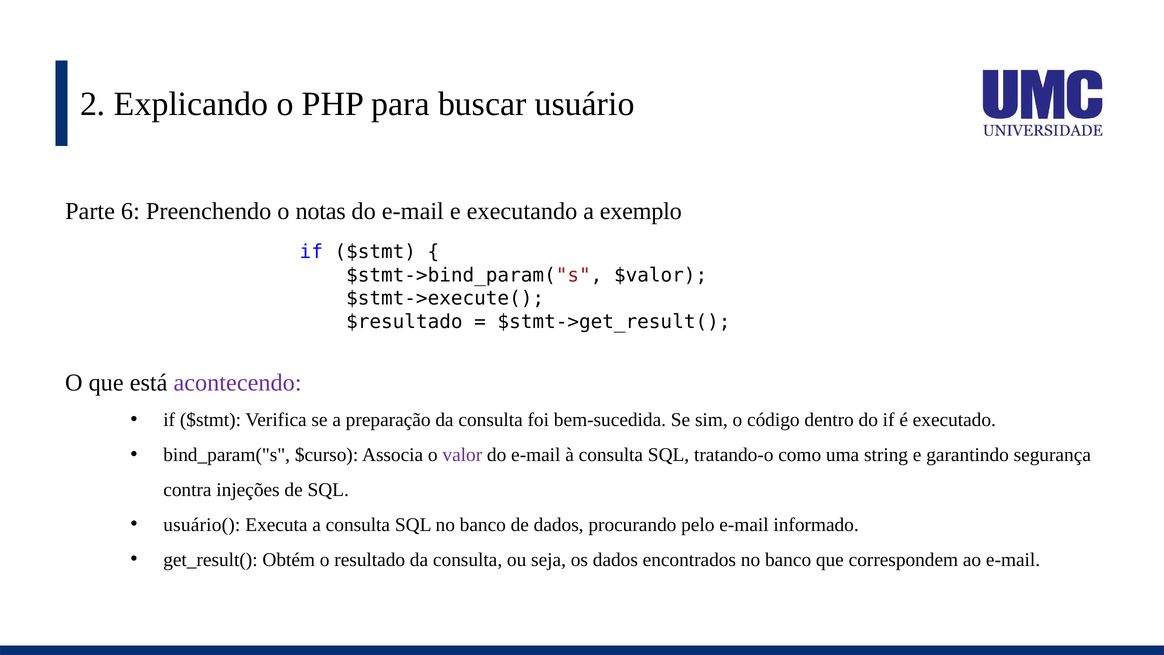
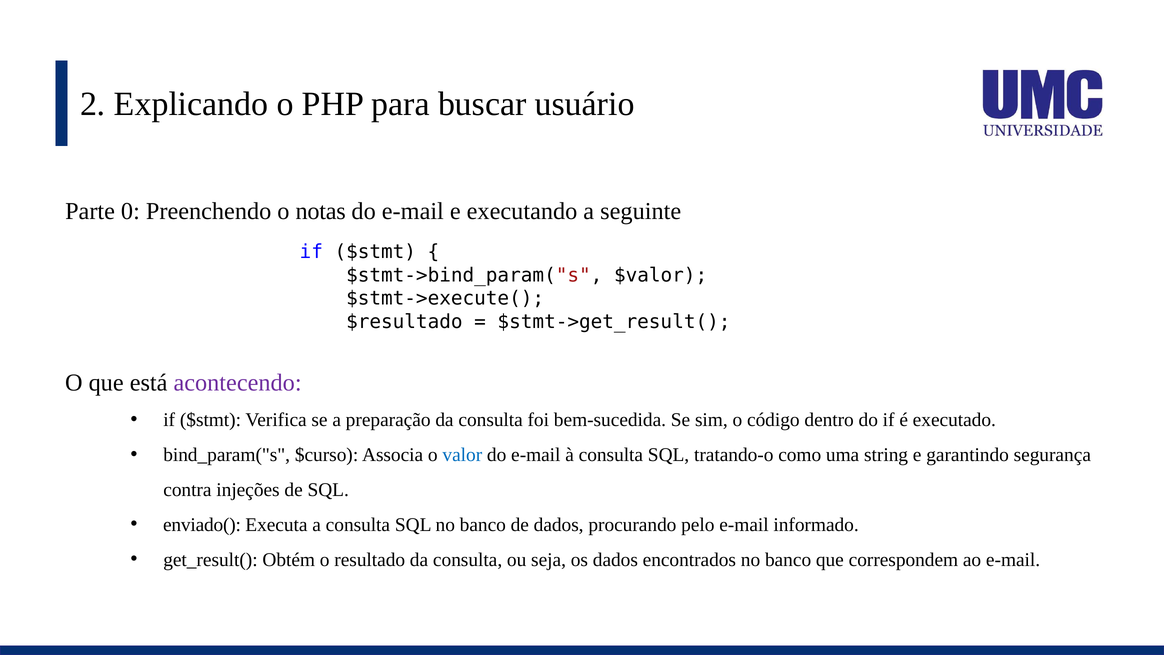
6: 6 -> 0
exemplo: exemplo -> seguinte
valor colour: purple -> blue
usuário(: usuário( -> enviado(
